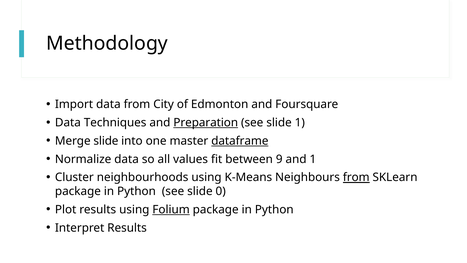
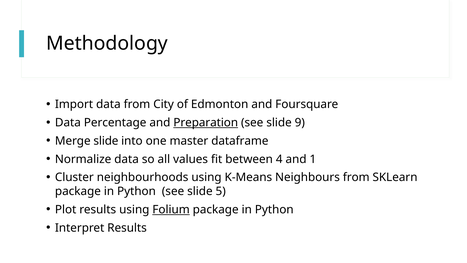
Techniques: Techniques -> Percentage
slide 1: 1 -> 9
dataframe underline: present -> none
9: 9 -> 4
from at (356, 177) underline: present -> none
0: 0 -> 5
